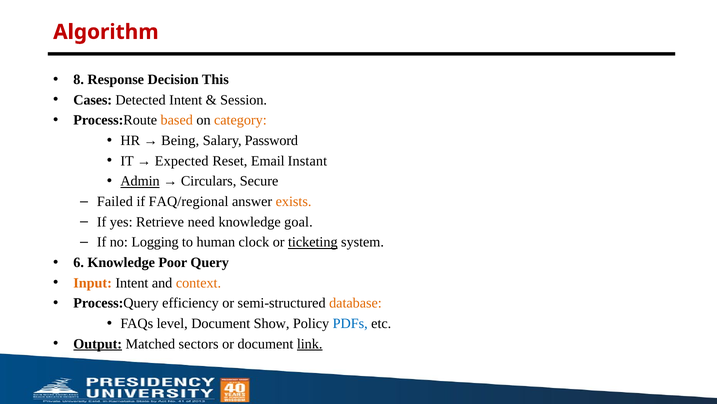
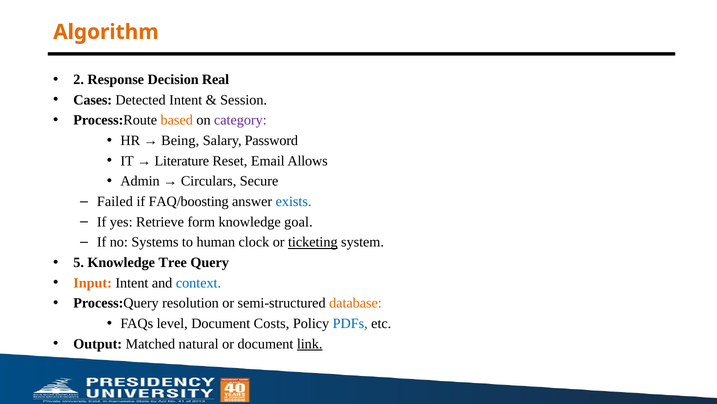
Algorithm colour: red -> orange
8: 8 -> 2
This: This -> Real
category colour: orange -> purple
Expected: Expected -> Literature
Instant: Instant -> Allows
Admin underline: present -> none
FAQ/regional: FAQ/regional -> FAQ/boosting
exists colour: orange -> blue
need: need -> form
Logging: Logging -> Systems
6: 6 -> 5
Poor: Poor -> Tree
context colour: orange -> blue
efficiency: efficiency -> resolution
Show: Show -> Costs
Output underline: present -> none
sectors: sectors -> natural
